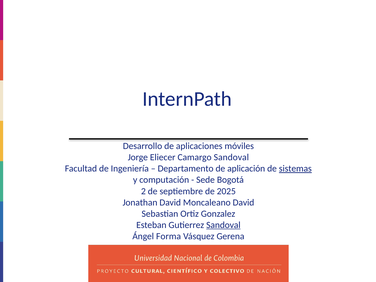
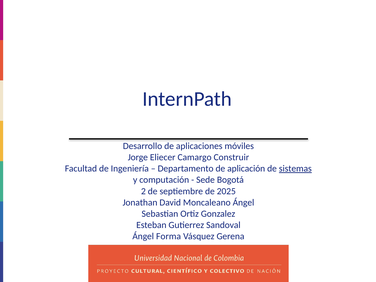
Camargo Sandoval: Sandoval -> Construir
Moncaleano David: David -> Ángel
Sandoval at (223, 225) underline: present -> none
